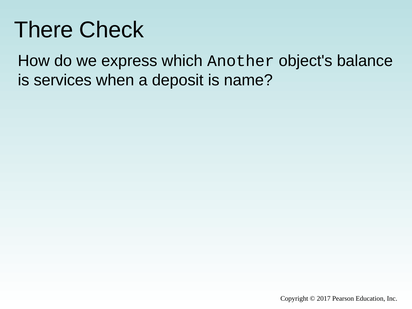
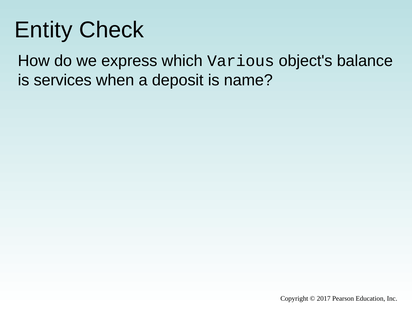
There: There -> Entity
Another: Another -> Various
